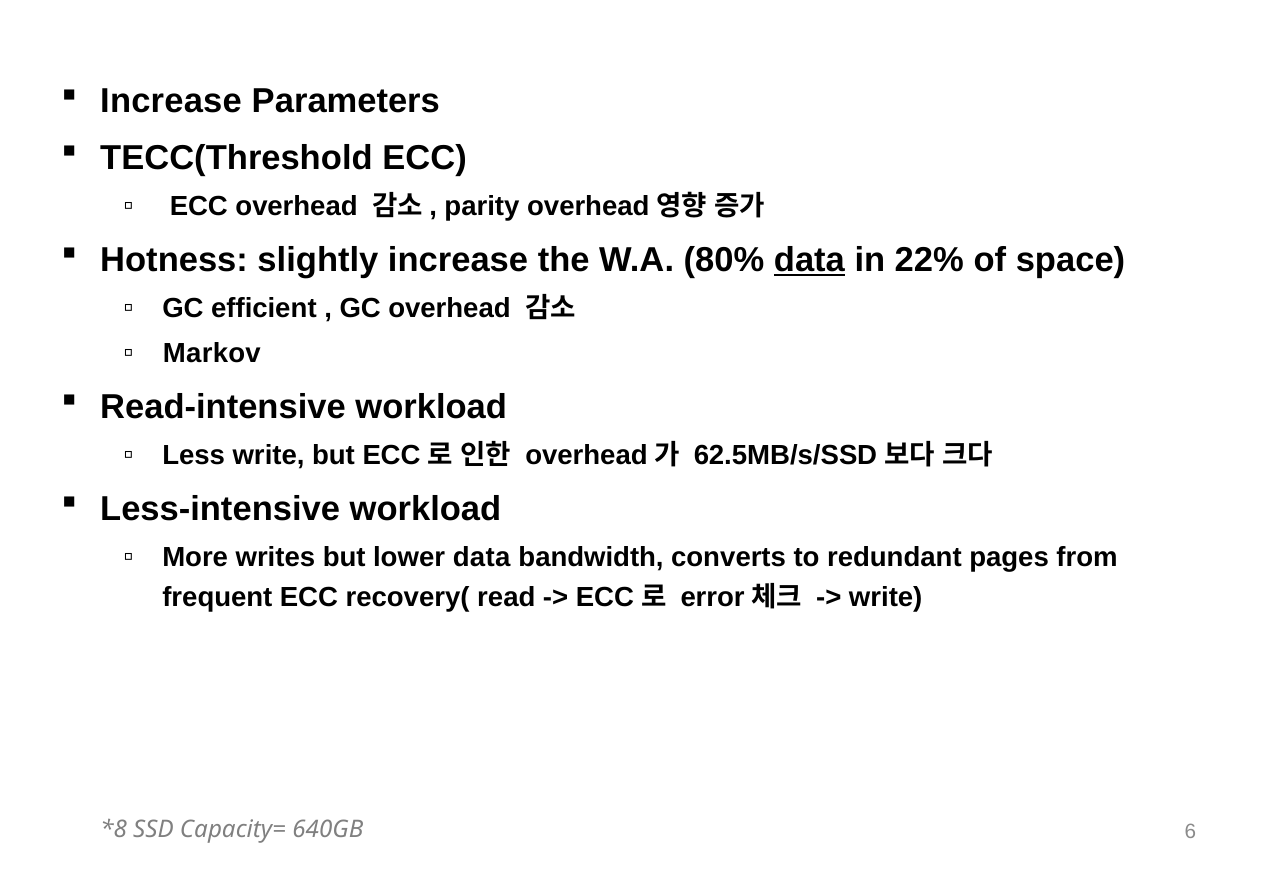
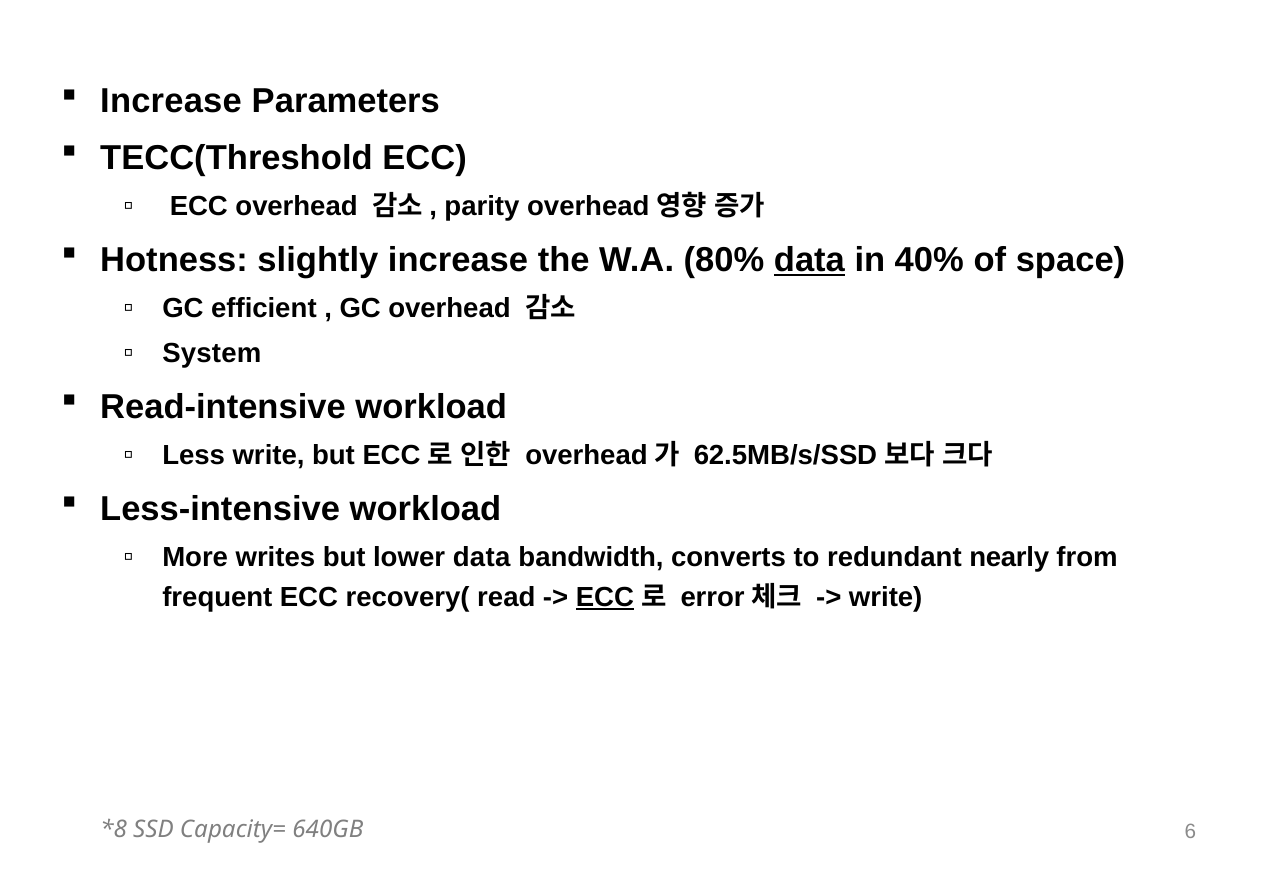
22%: 22% -> 40%
Markov: Markov -> System
pages: pages -> nearly
ECC at (605, 597) underline: none -> present
